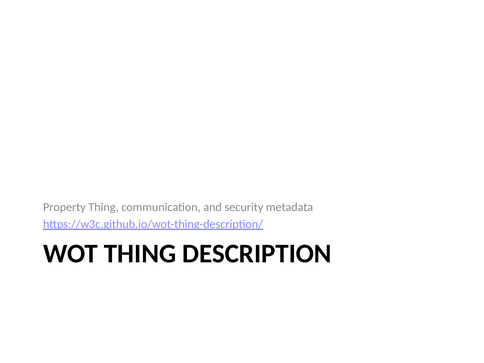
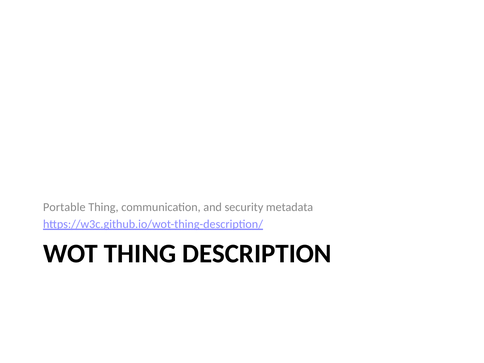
Property: Property -> Portable
